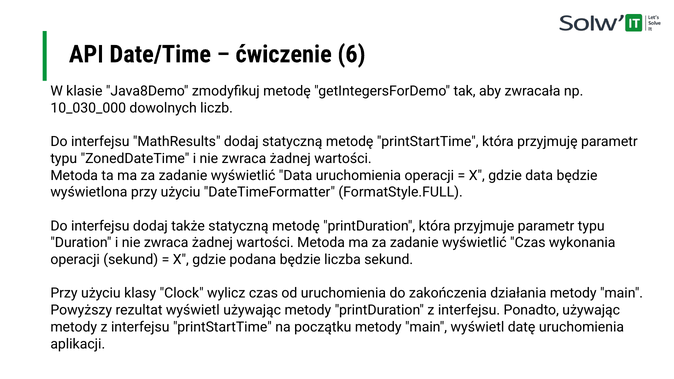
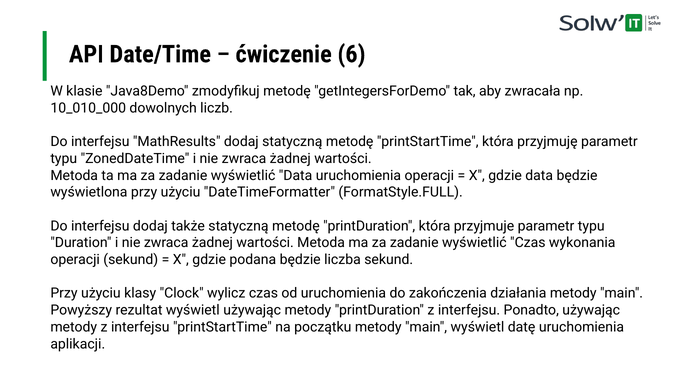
10_030_000: 10_030_000 -> 10_010_000
